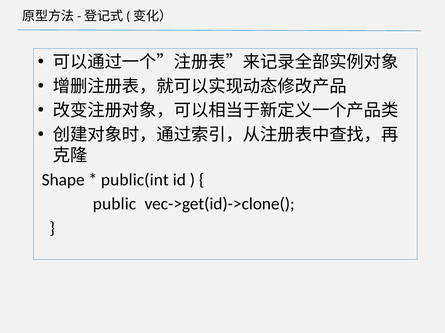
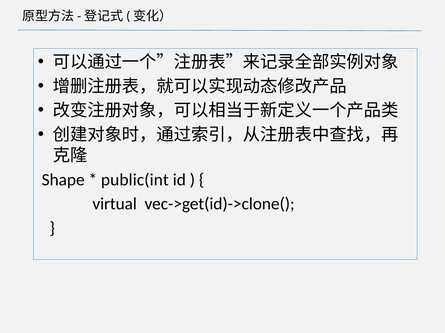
public: public -> virtual
